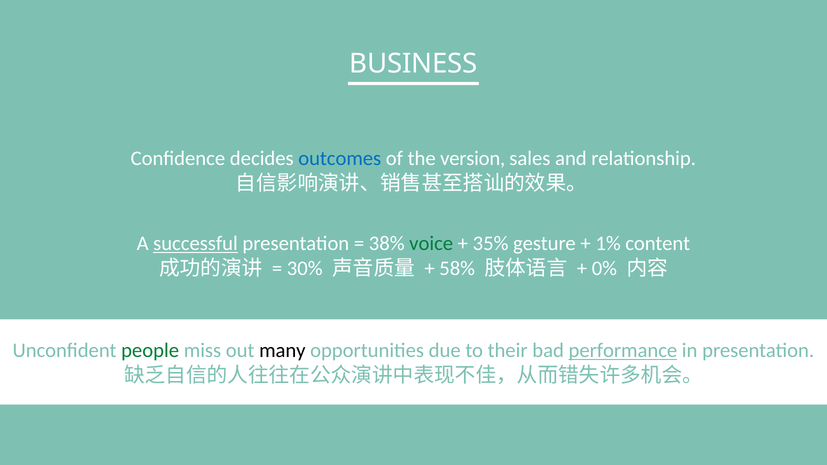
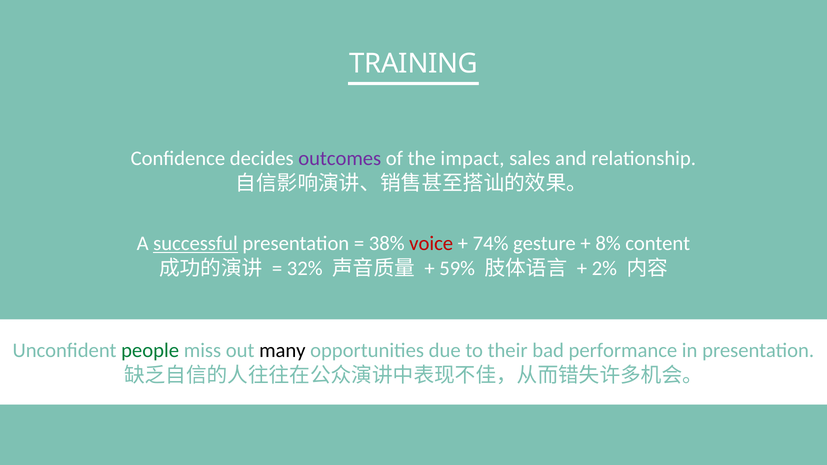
BUSINESS: BUSINESS -> TRAINING
outcomes colour: blue -> purple
version: version -> impact
voice colour: green -> red
35%: 35% -> 74%
1%: 1% -> 8%
30%: 30% -> 32%
58%: 58% -> 59%
0%: 0% -> 2%
performance underline: present -> none
